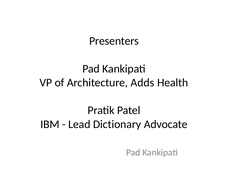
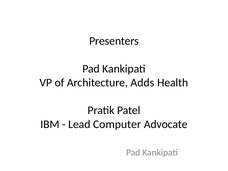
Dictionary: Dictionary -> Computer
